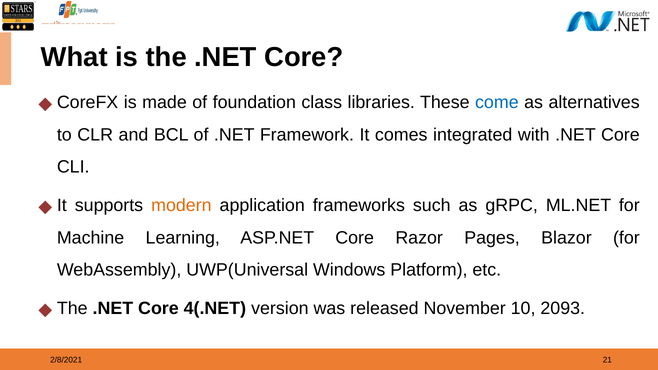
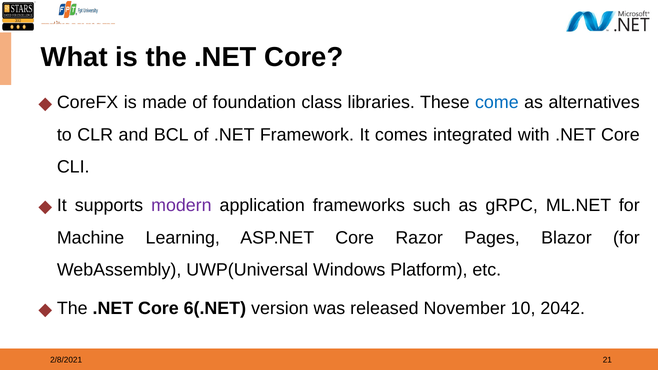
modern colour: orange -> purple
4(.NET: 4(.NET -> 6(.NET
2093: 2093 -> 2042
